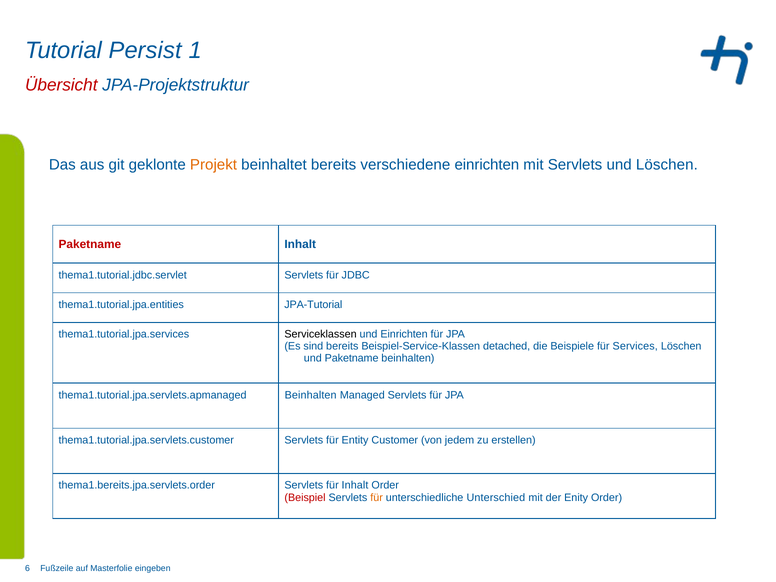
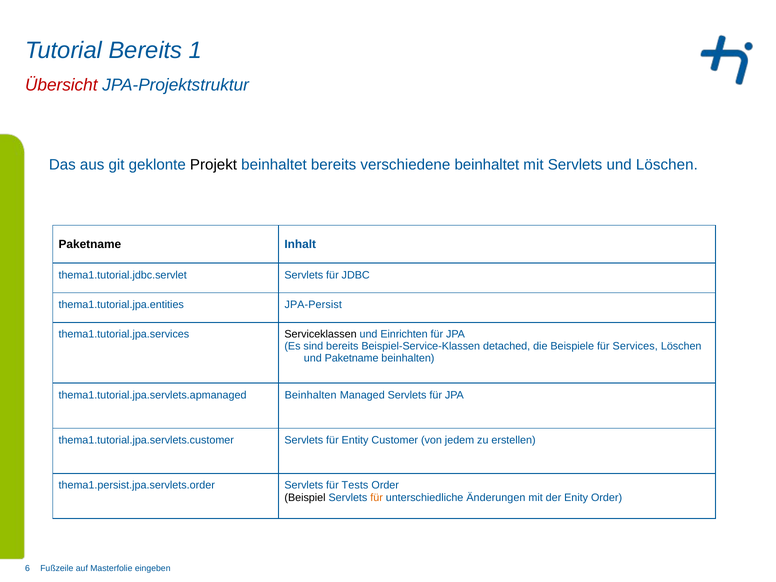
Tutorial Persist: Persist -> Bereits
Projekt colour: orange -> black
verschiedene einrichten: einrichten -> beinhaltet
Paketname at (90, 244) colour: red -> black
JPA-Tutorial: JPA-Tutorial -> JPA-Persist
thema1.bereits.jpa.servlets.order: thema1.bereits.jpa.servlets.order -> thema1.persist.jpa.servlets.order
für Inhalt: Inhalt -> Tests
Beispiel colour: red -> black
Unterschied: Unterschied -> Änderungen
